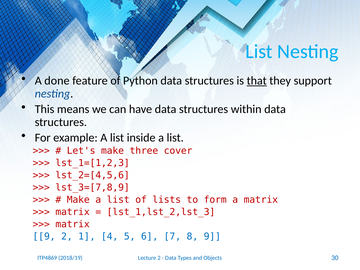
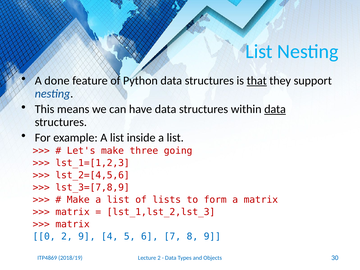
data at (275, 109) underline: none -> present
cover: cover -> going
9 at (44, 236): 9 -> 0
2 1: 1 -> 9
